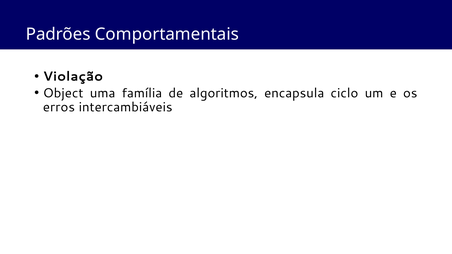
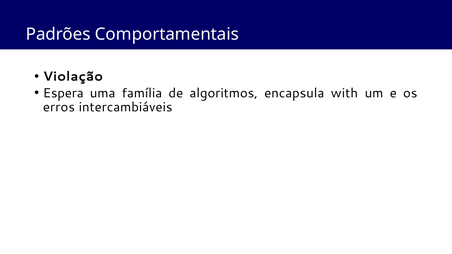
Object: Object -> Espera
ciclo: ciclo -> with
